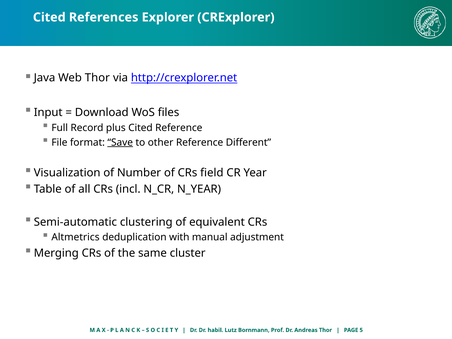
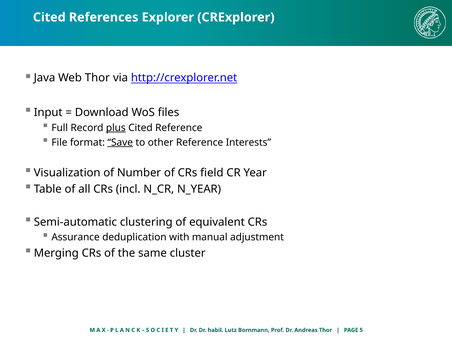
plus underline: none -> present
Different: Different -> Interests
Altmetrics: Altmetrics -> Assurance
